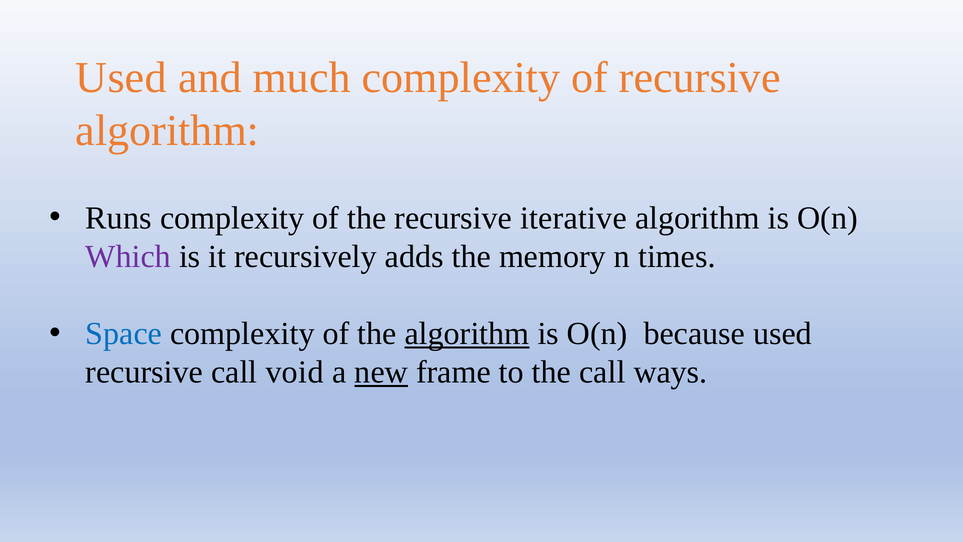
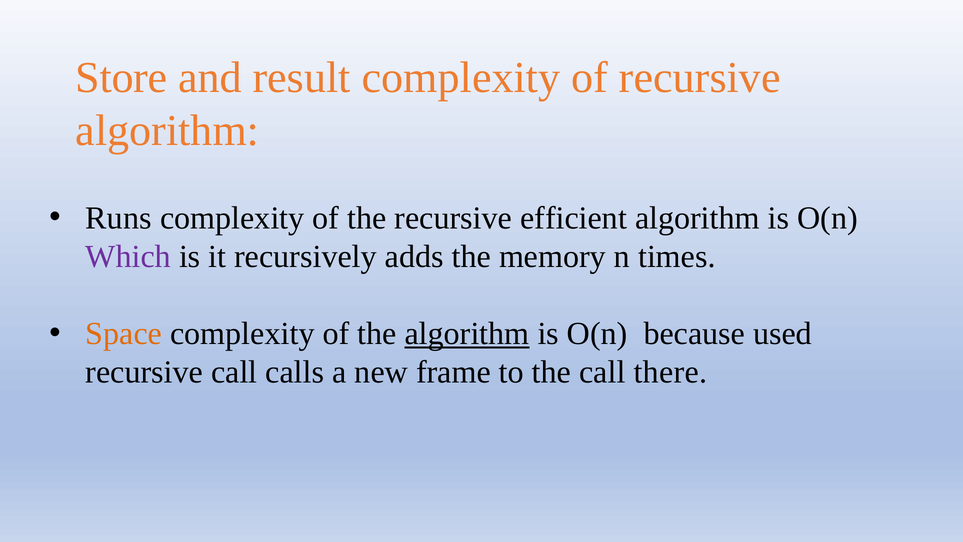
Used at (121, 78): Used -> Store
much: much -> result
iterative: iterative -> efficient
Space colour: blue -> orange
void: void -> calls
new underline: present -> none
ways: ways -> there
